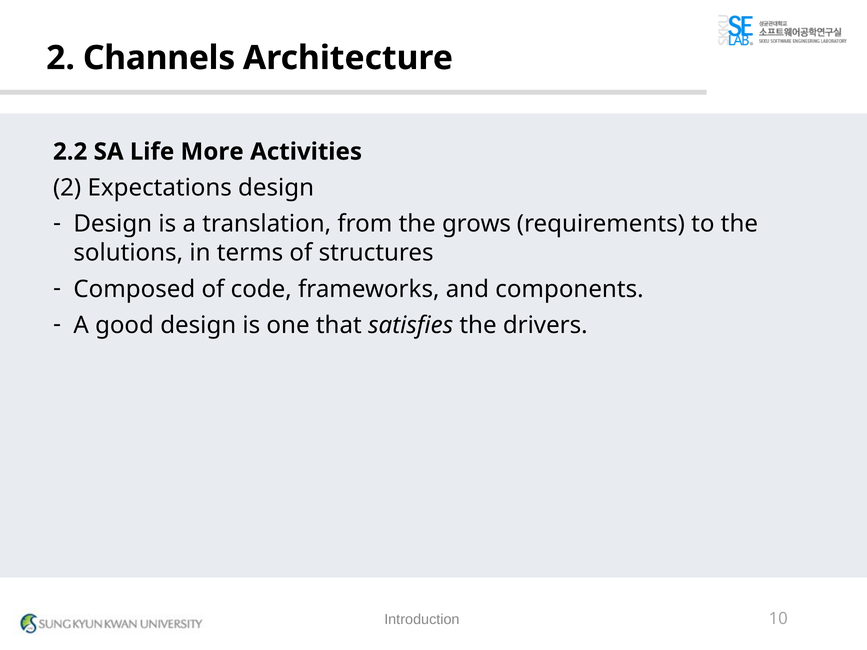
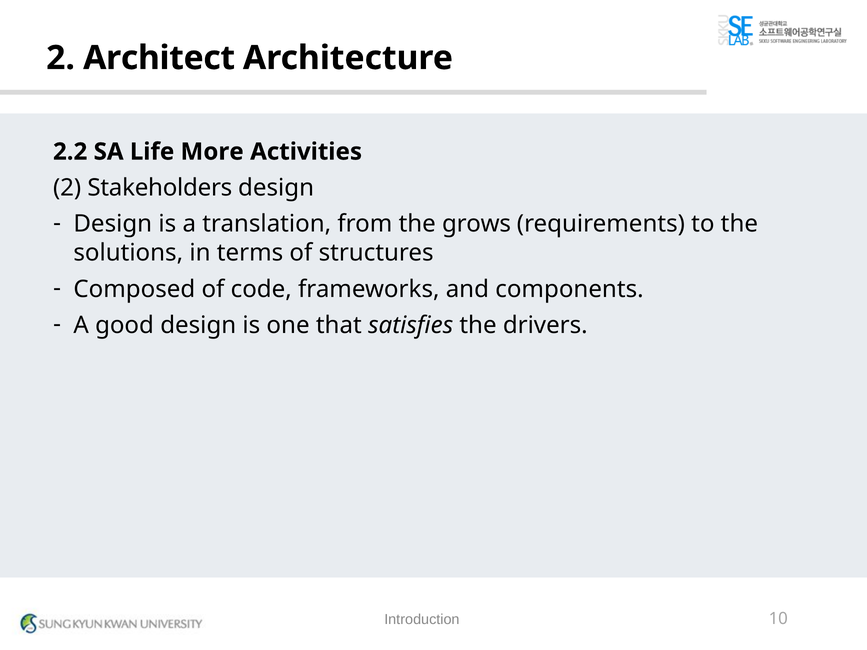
Channels: Channels -> Architect
Expectations: Expectations -> Stakeholders
